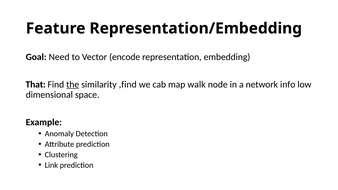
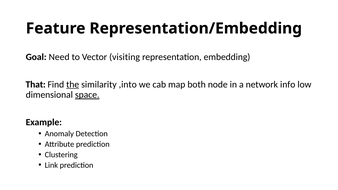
encode: encode -> visiting
,find: ,find -> ,into
walk: walk -> both
space underline: none -> present
